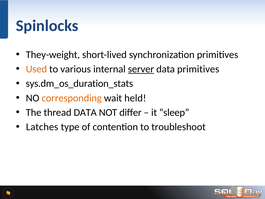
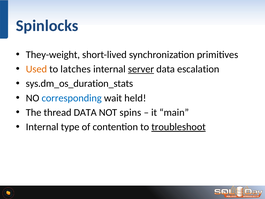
various: various -> latches
data primitives: primitives -> escalation
corresponding colour: orange -> blue
differ: differ -> spins
sleep: sleep -> main
Latches at (42, 127): Latches -> Internal
troubleshoot underline: none -> present
